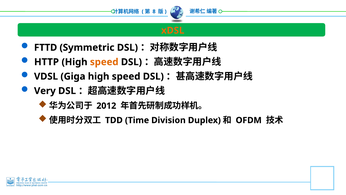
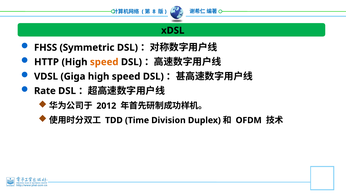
xDSL colour: orange -> black
FTTD: FTTD -> FHSS
Very: Very -> Rate
